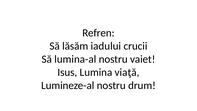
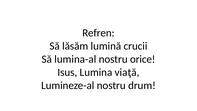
iadului: iadului -> lumină
vaiet: vaiet -> orice
